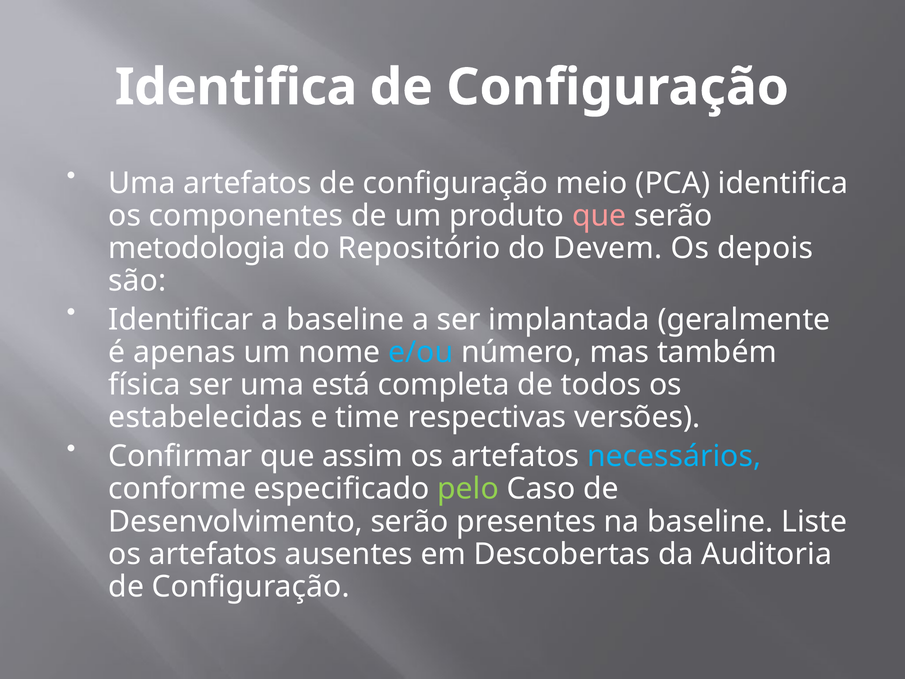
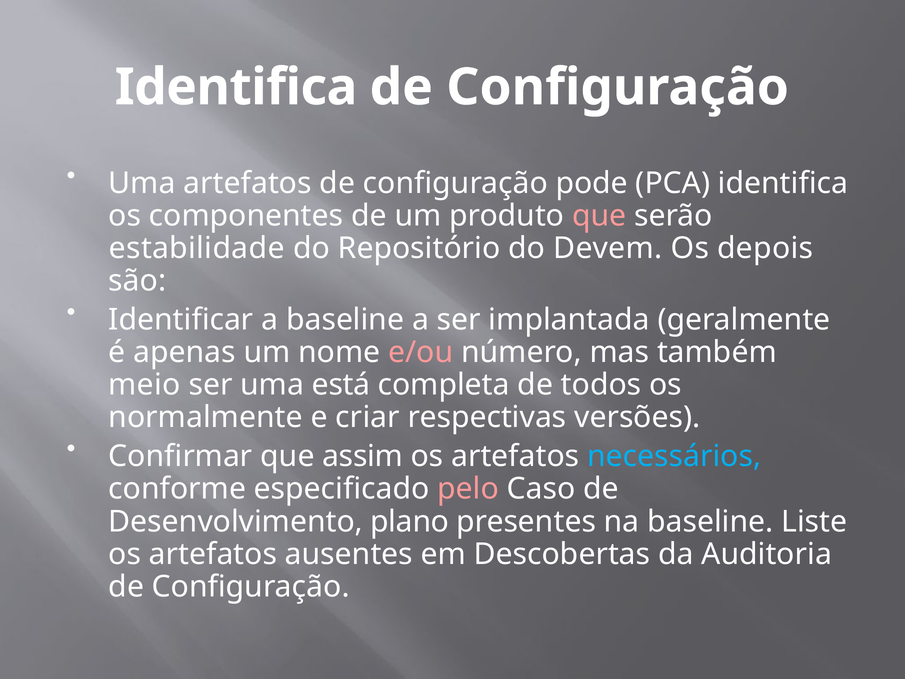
meio: meio -> pode
metodologia: metodologia -> estabilidade
e/ou colour: light blue -> pink
física: física -> meio
estabelecidas: estabelecidas -> normalmente
time: time -> criar
pelo colour: light green -> pink
Desenvolvimento serão: serão -> plano
